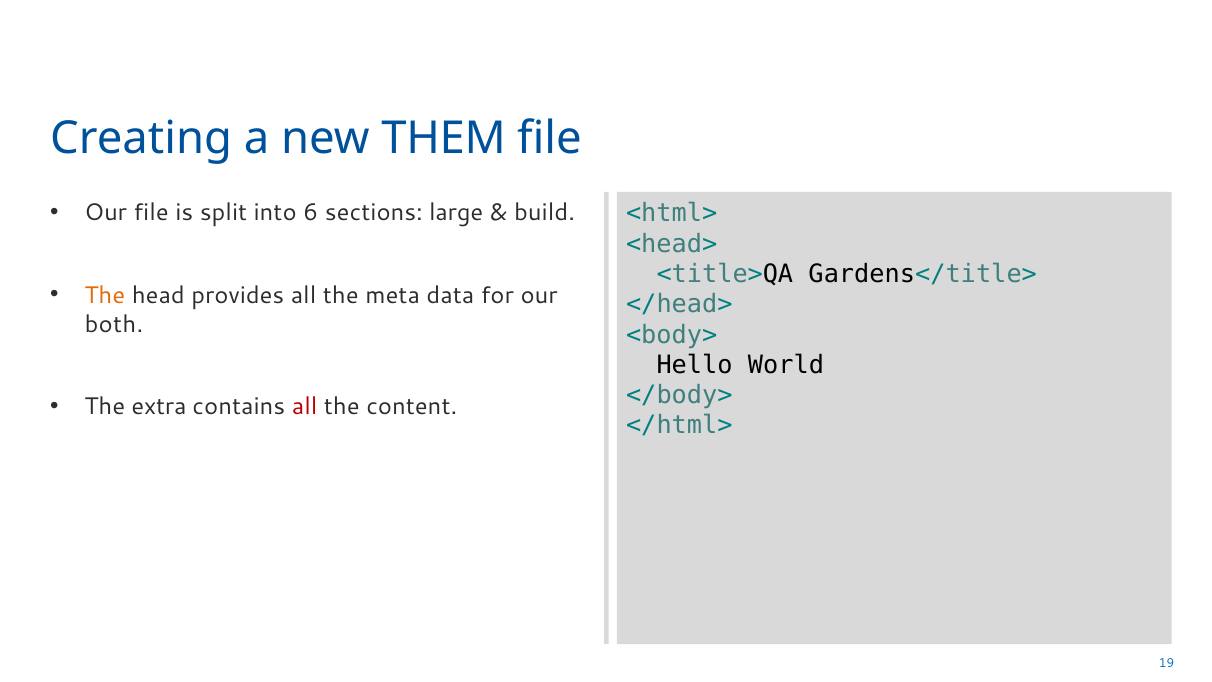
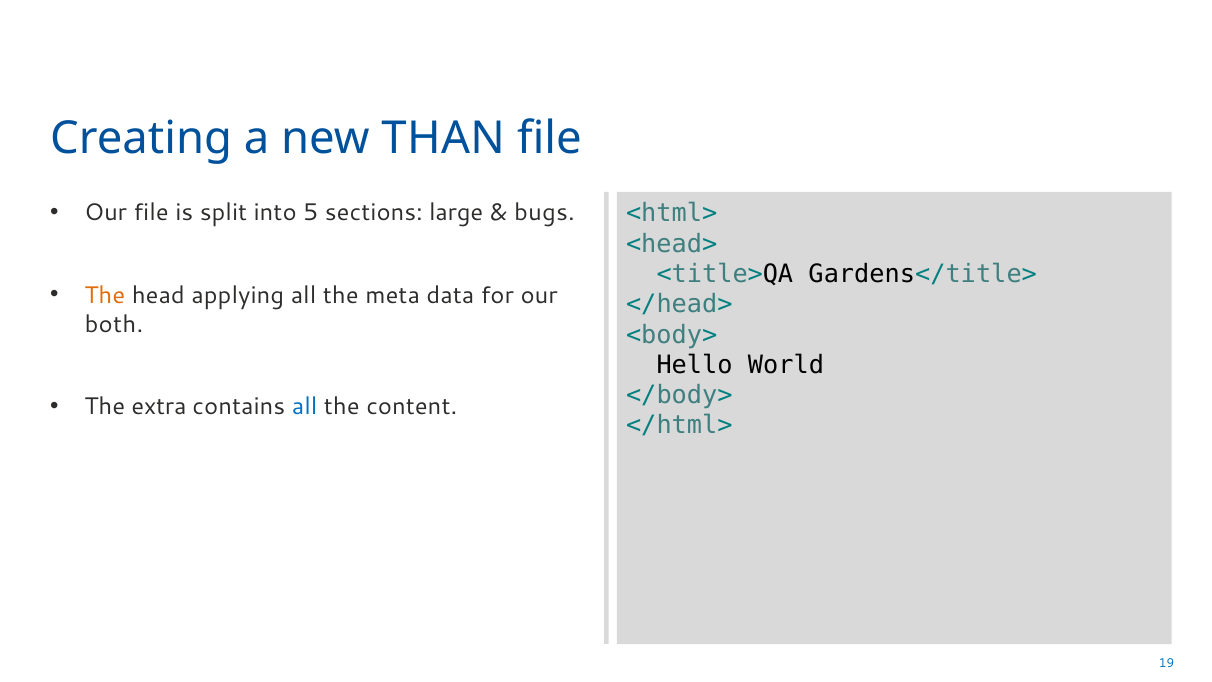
THEM: THEM -> THAN
6: 6 -> 5
build: build -> bugs
provides: provides -> applying
all at (305, 407) colour: red -> blue
